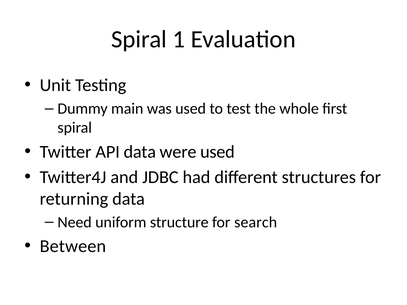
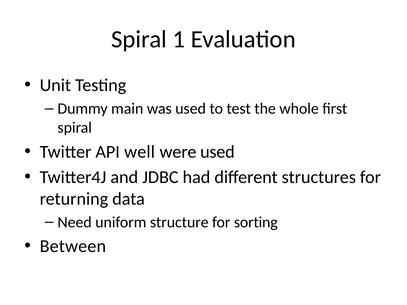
API data: data -> well
search: search -> sorting
